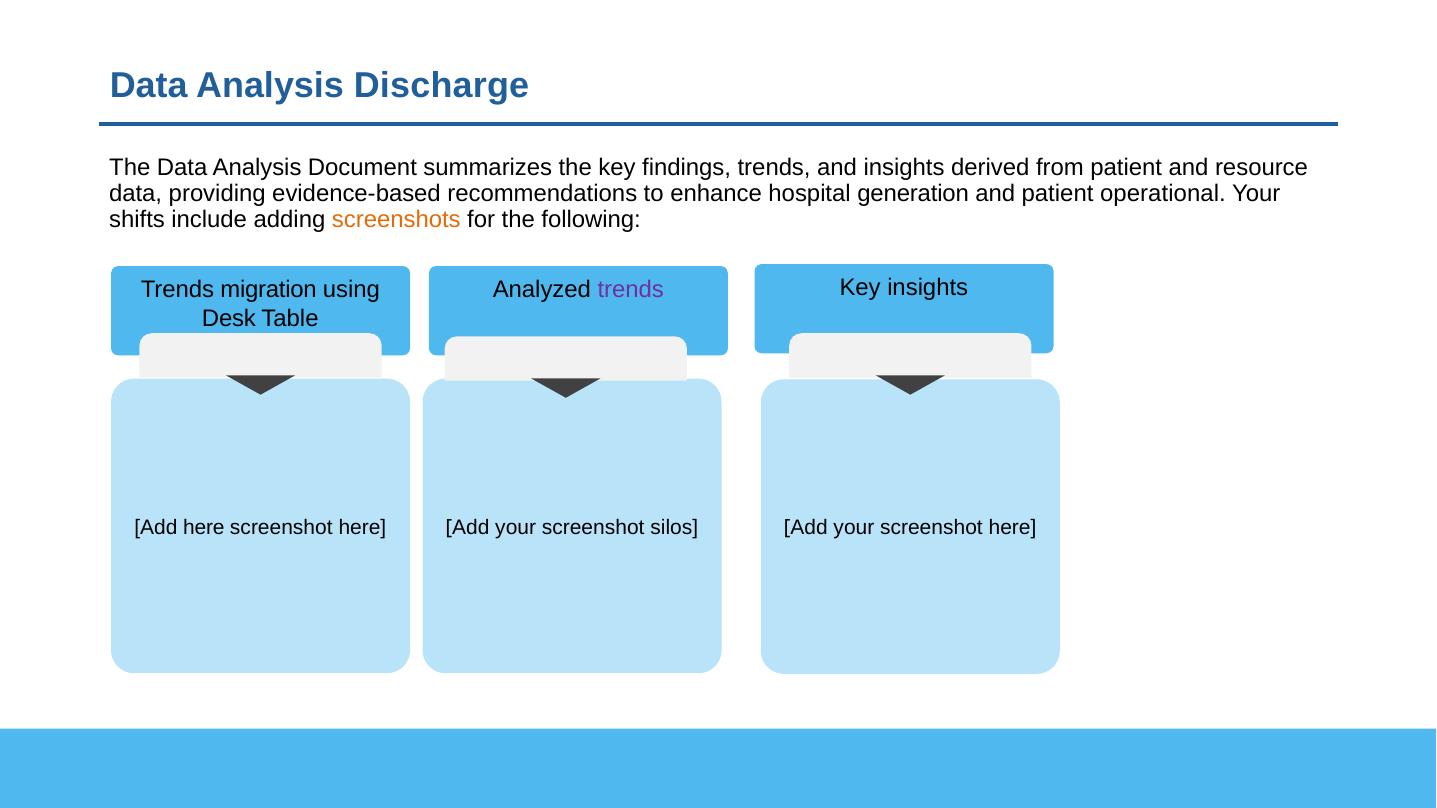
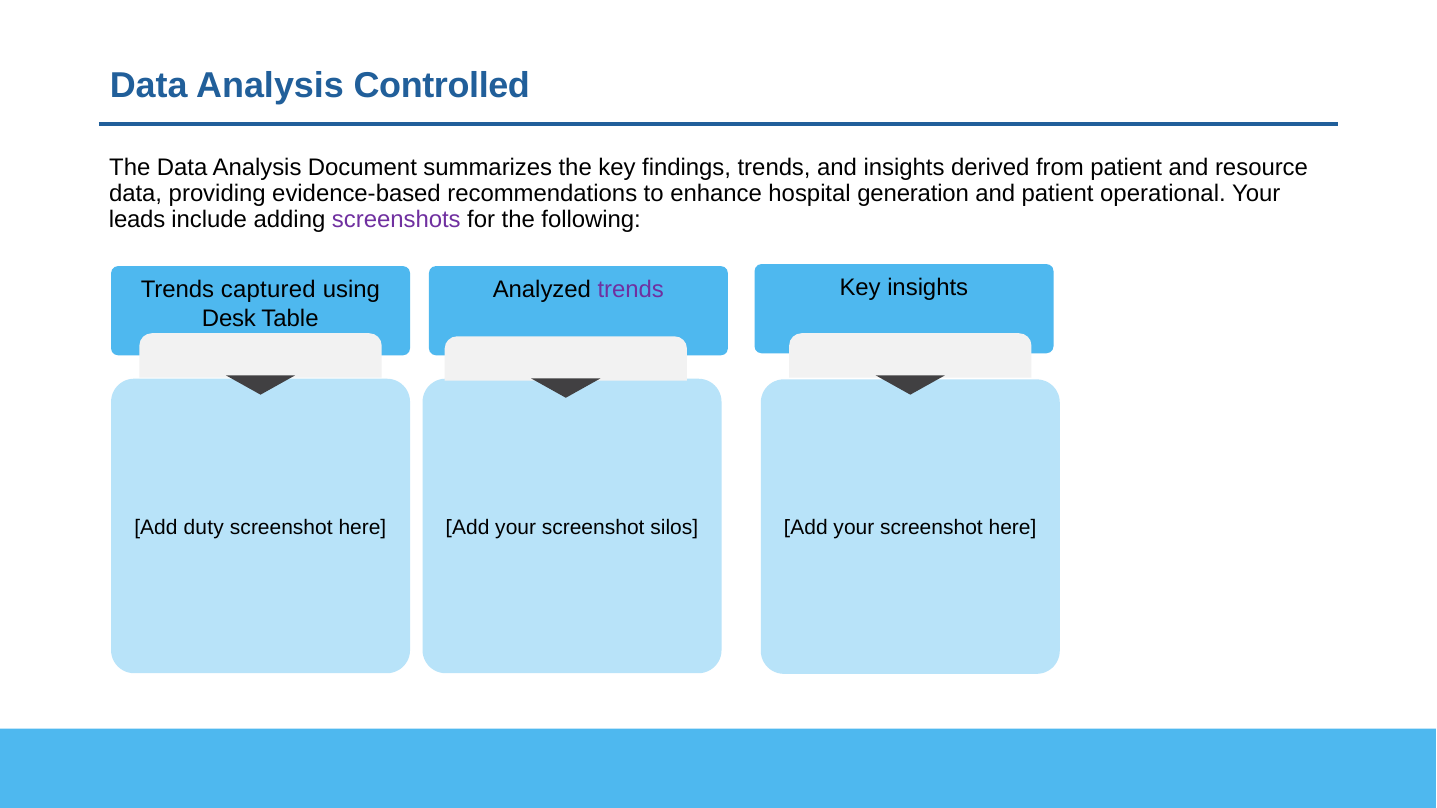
Discharge: Discharge -> Controlled
shifts: shifts -> leads
screenshots colour: orange -> purple
migration: migration -> captured
Add here: here -> duty
